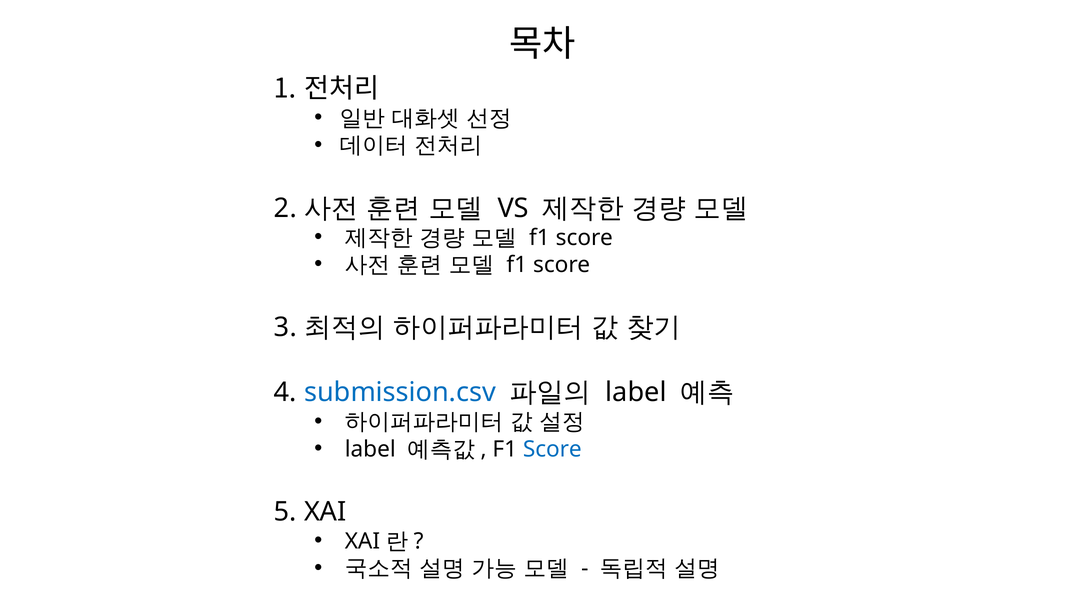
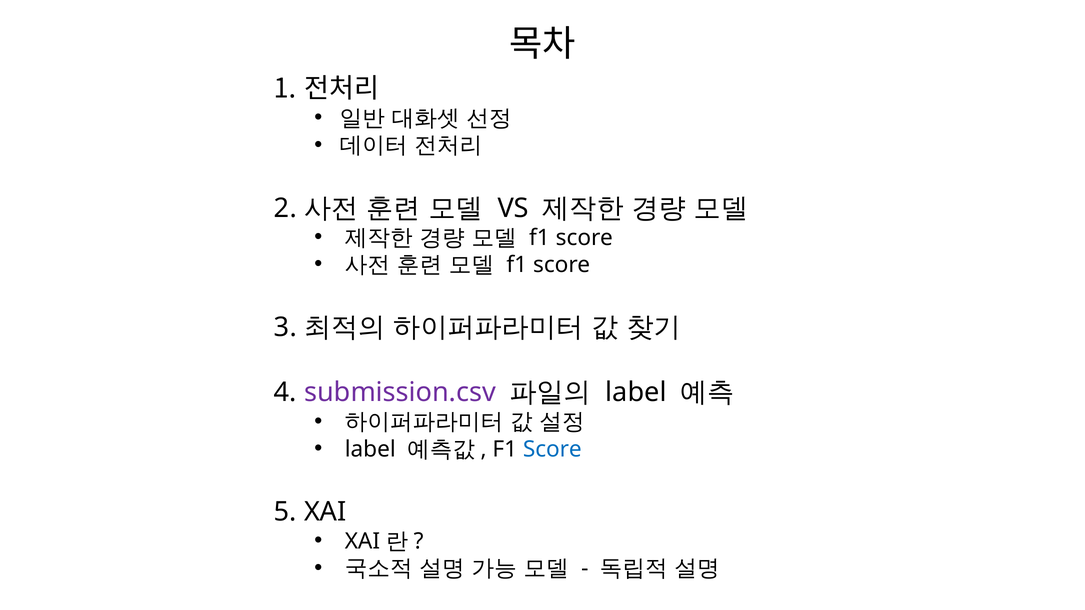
submission.csv colour: blue -> purple
